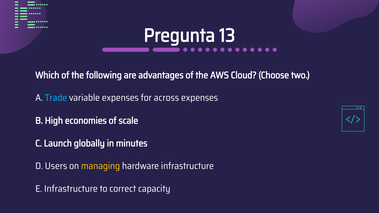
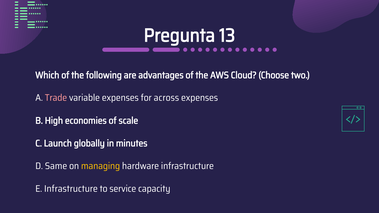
Trade colour: light blue -> pink
Users: Users -> Same
correct: correct -> service
